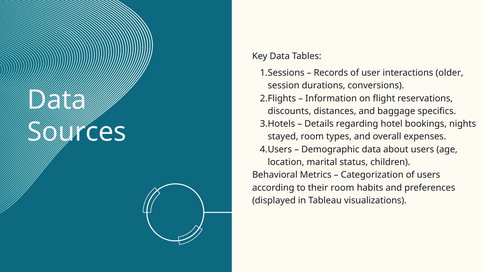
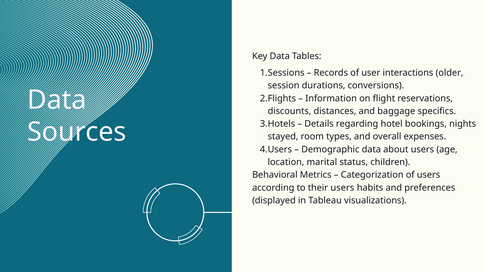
their room: room -> users
